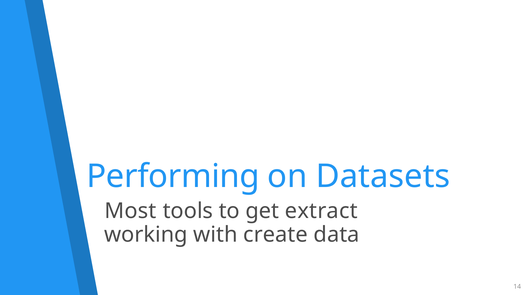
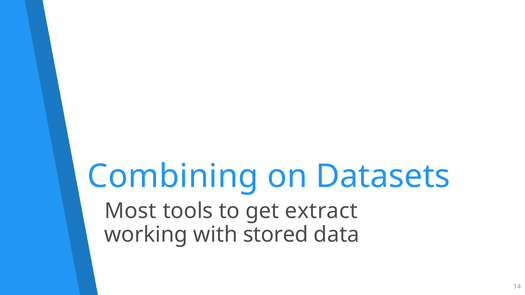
Performing: Performing -> Combining
create: create -> stored
